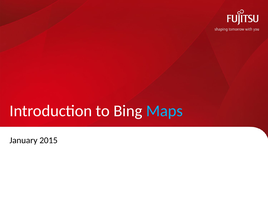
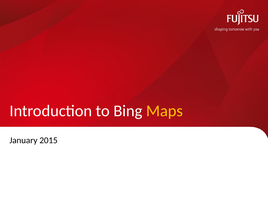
Maps colour: light blue -> yellow
